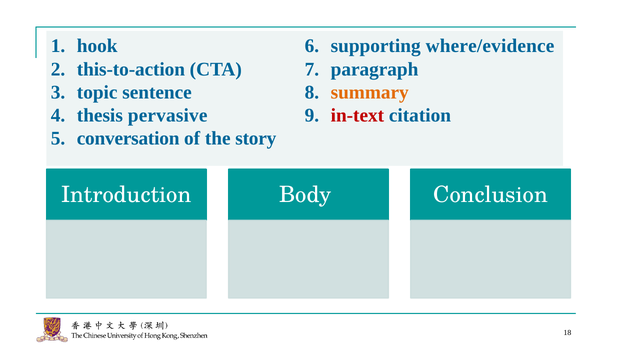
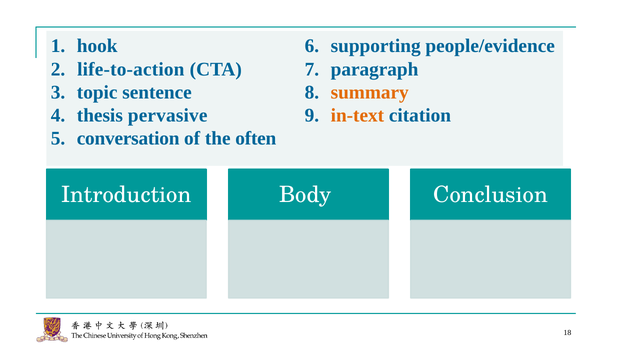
where/evidence: where/evidence -> people/evidence
this-to-action: this-to-action -> life-to-action
in-text colour: red -> orange
story: story -> often
